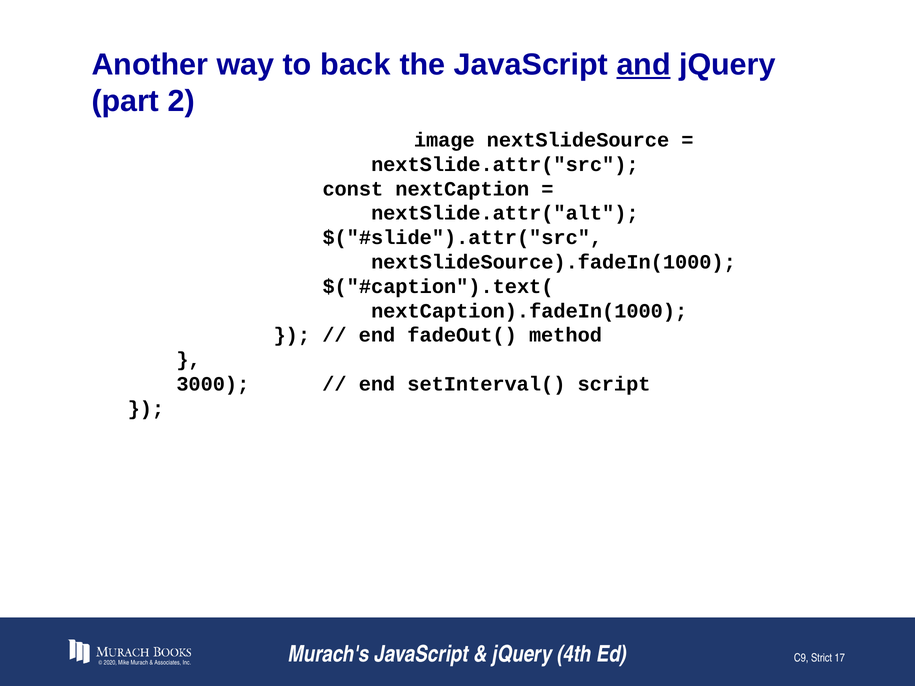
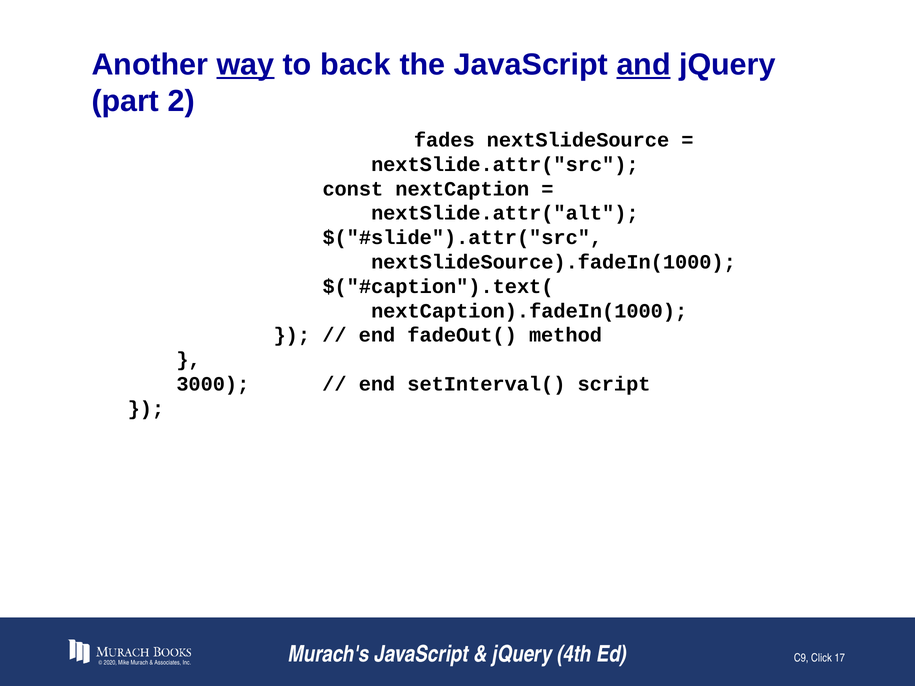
way underline: none -> present
image: image -> fades
Strict: Strict -> Click
